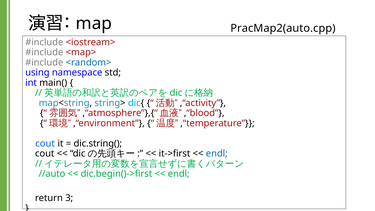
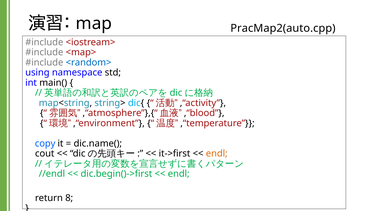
cout at (45, 143): cout -> copy
dic.string(: dic.string( -> dic.name(
endl at (217, 154) colour: blue -> orange
//auto: //auto -> //endl
3: 3 -> 8
